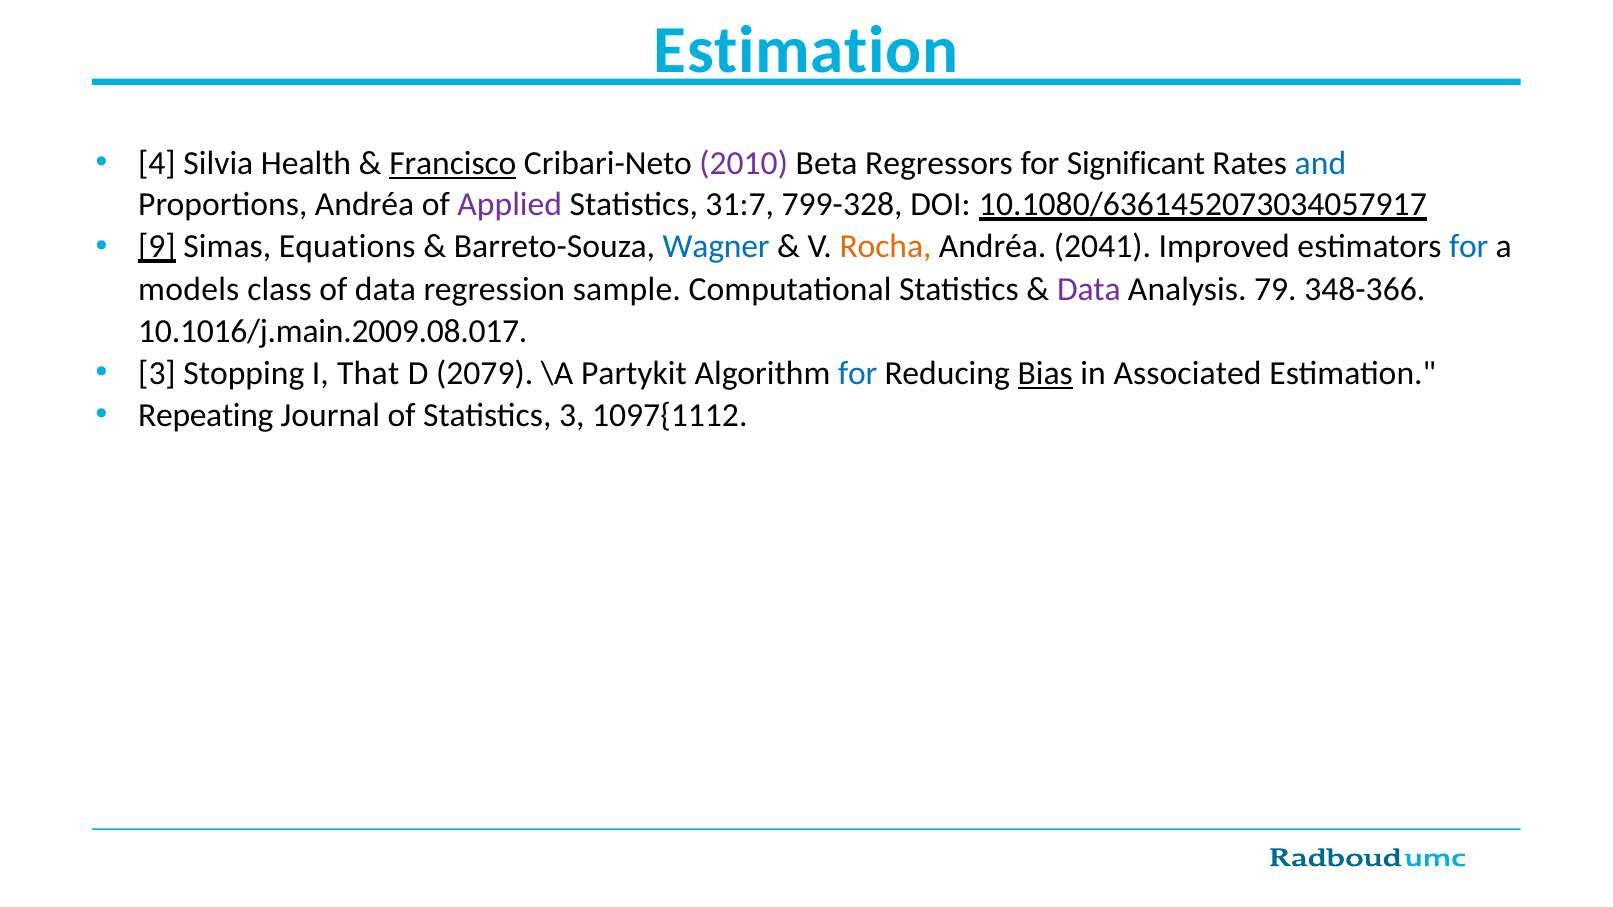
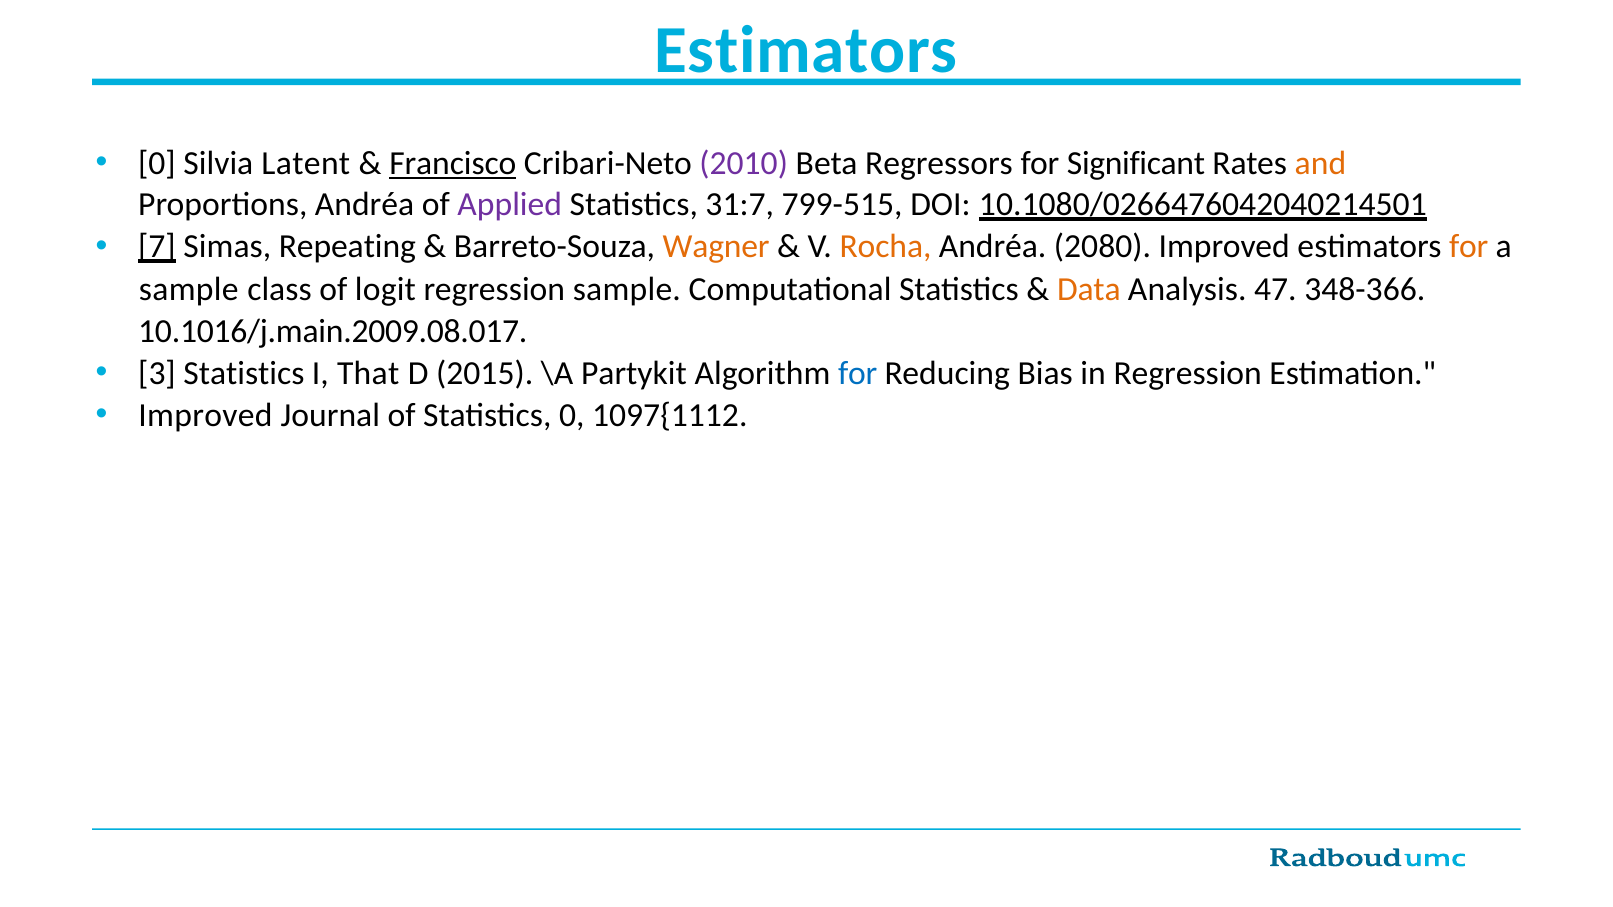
Estimation at (806, 50): Estimation -> Estimators
4 at (157, 163): 4 -> 0
Health: Health -> Latent
and colour: blue -> orange
799-328: 799-328 -> 799-515
10.1080/6361452073034057917: 10.1080/6361452073034057917 -> 10.1080/0266476042040214501
9: 9 -> 7
Equations: Equations -> Repeating
Wagner colour: blue -> orange
2041: 2041 -> 2080
for at (1469, 247) colour: blue -> orange
models at (189, 289): models -> sample
of data: data -> logit
Data at (1089, 289) colour: purple -> orange
79: 79 -> 47
3 Stopping: Stopping -> Statistics
2079: 2079 -> 2015
Bias underline: present -> none
in Associated: Associated -> Regression
Repeating at (206, 416): Repeating -> Improved
Statistics 3: 3 -> 0
